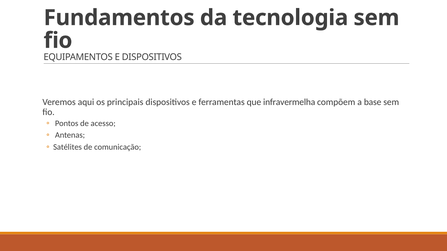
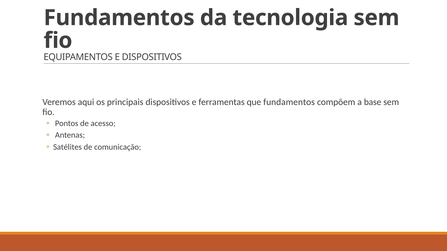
que infravermelha: infravermelha -> fundamentos
